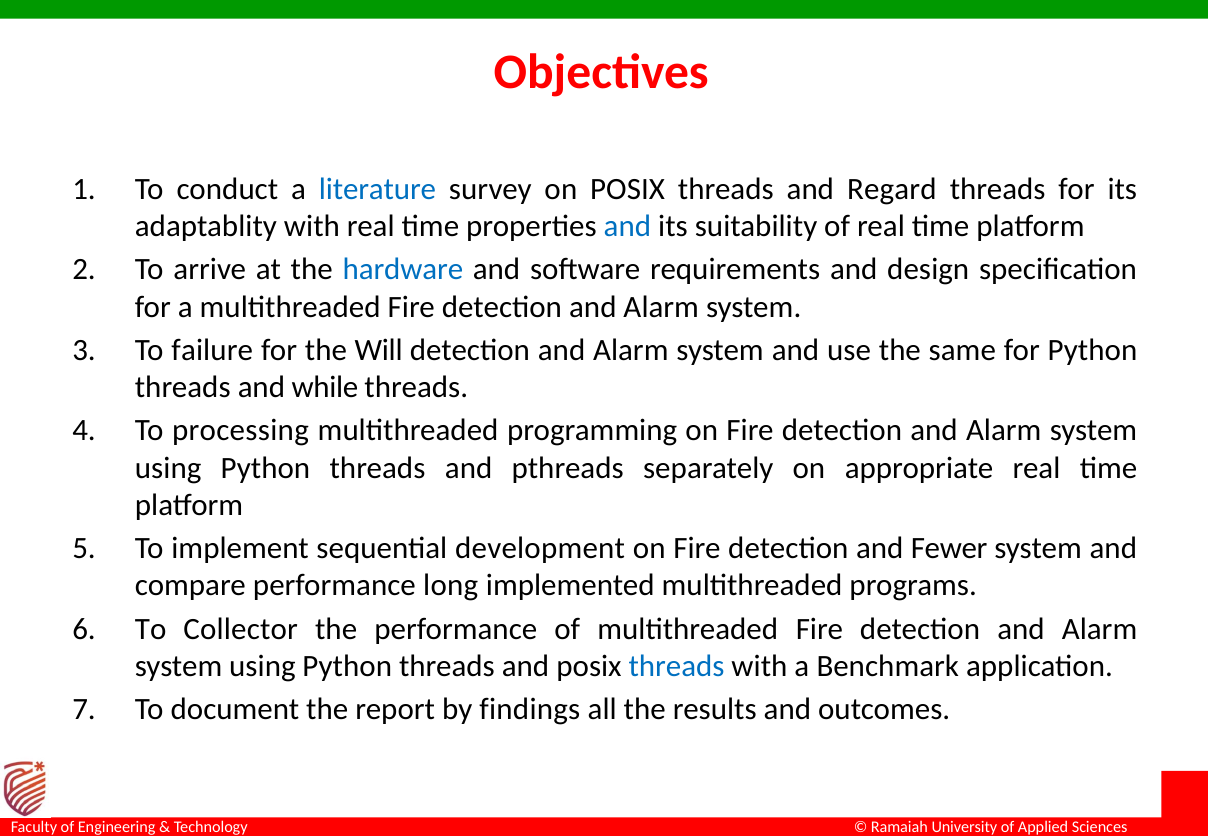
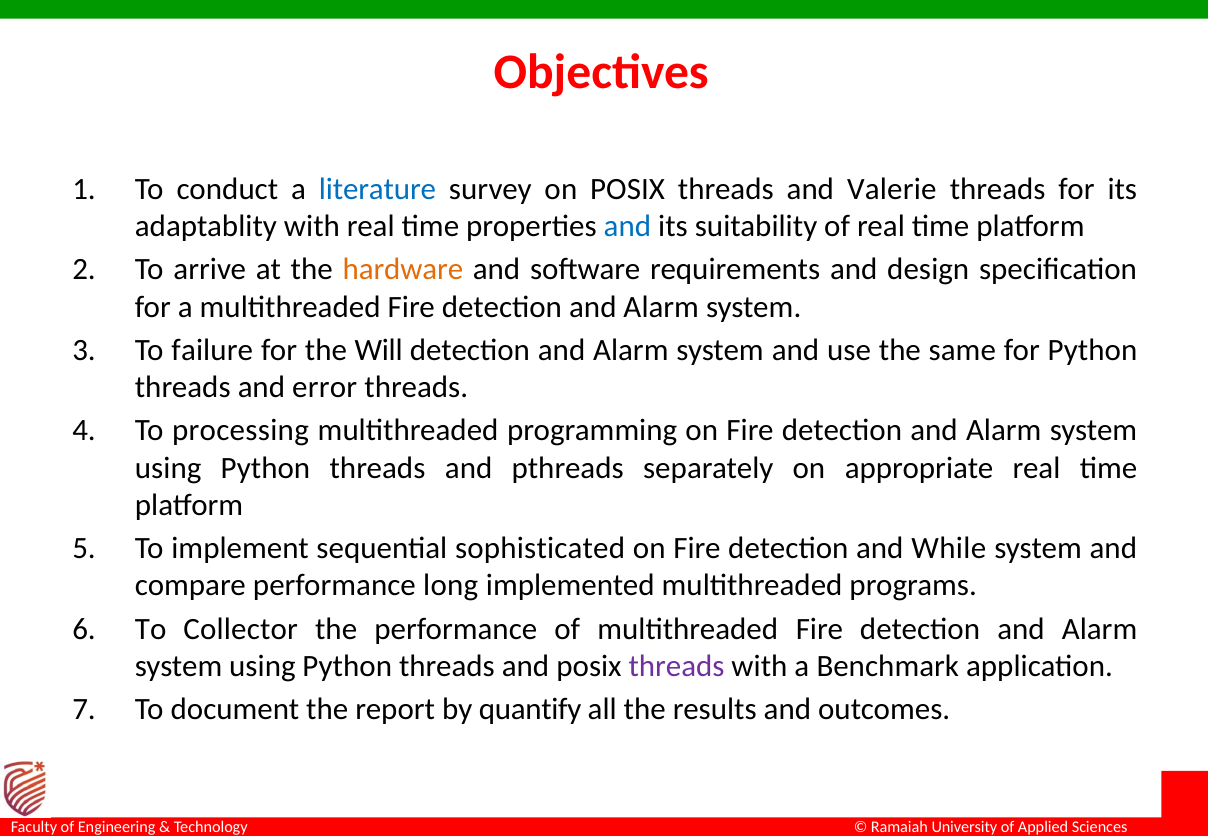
Regard: Regard -> Valerie
hardware colour: blue -> orange
while: while -> error
development: development -> sophisticated
Fewer: Fewer -> While
threads at (677, 666) colour: blue -> purple
findings: findings -> quantify
